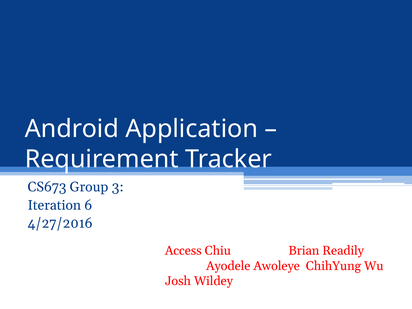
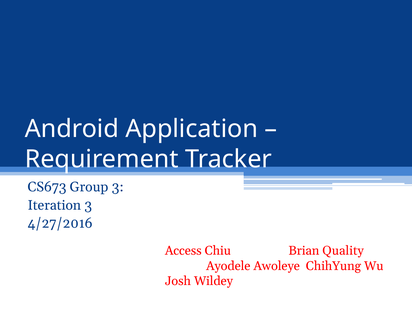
Iteration 6: 6 -> 3
Readily: Readily -> Quality
